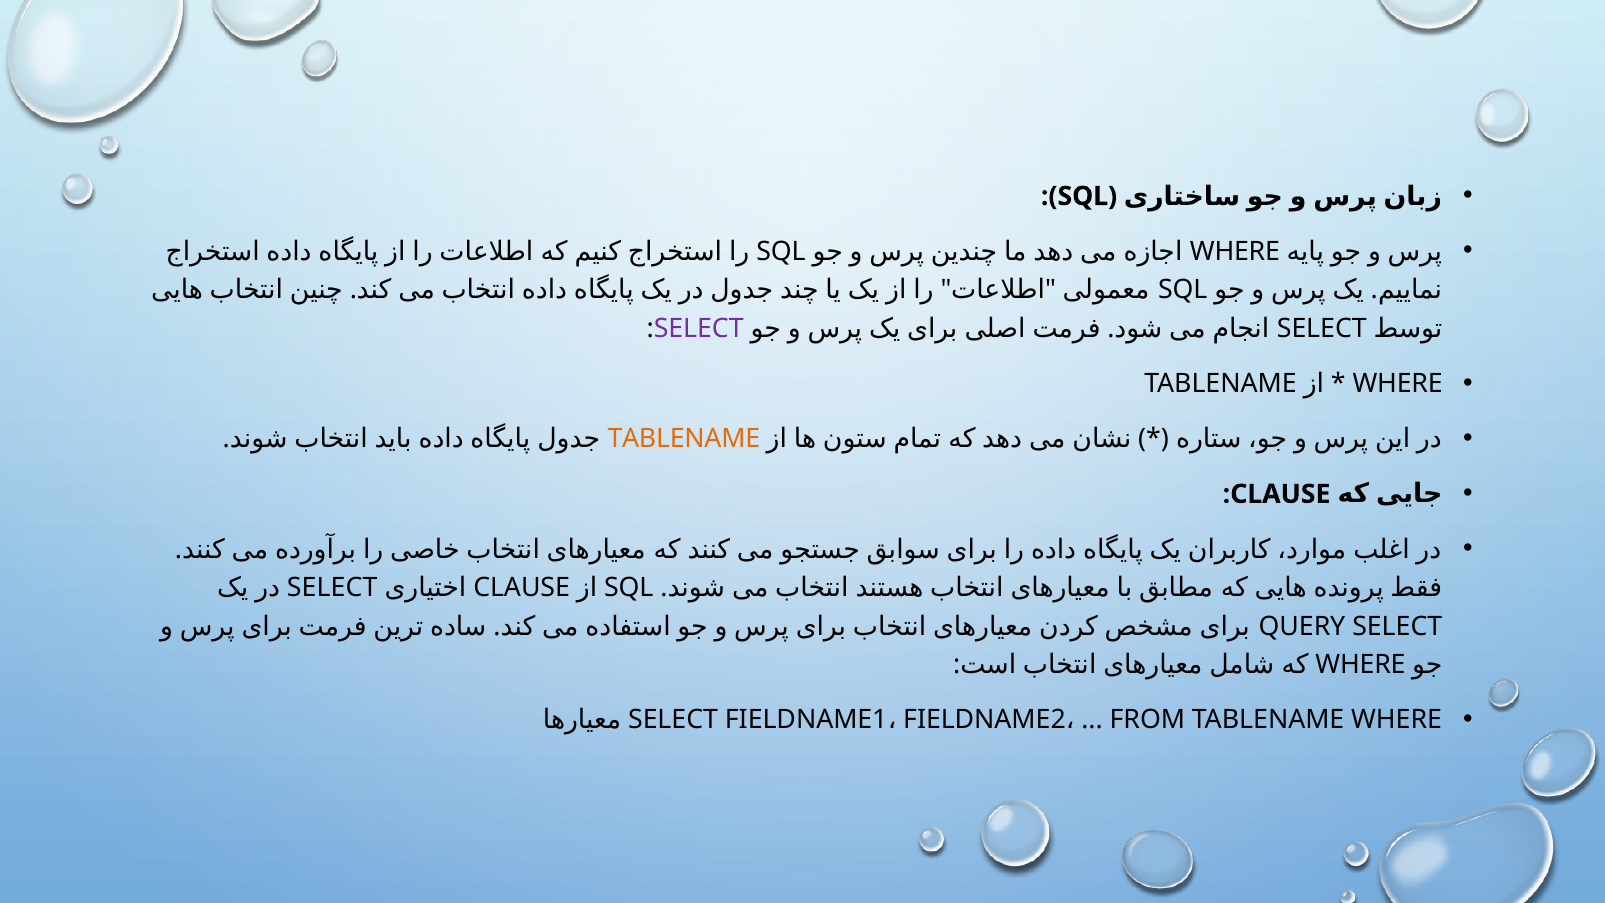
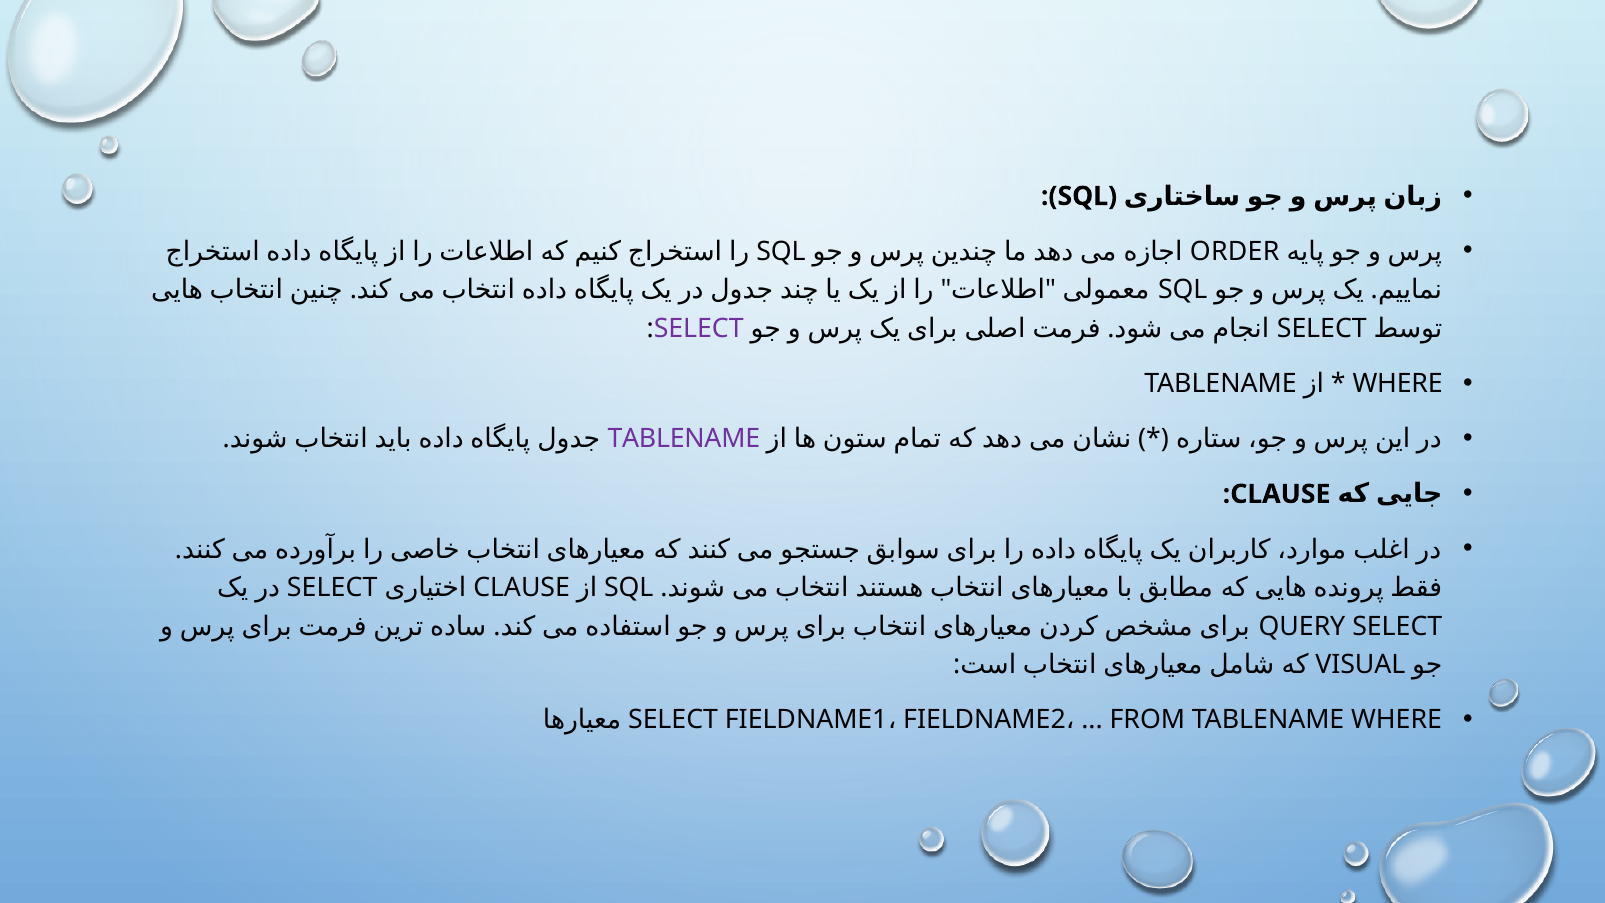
WHERE at (1235, 251): WHERE -> ORDER
TABLENAME at (684, 439) colour: orange -> purple
WHERE at (1360, 665): WHERE -> VISUAL
